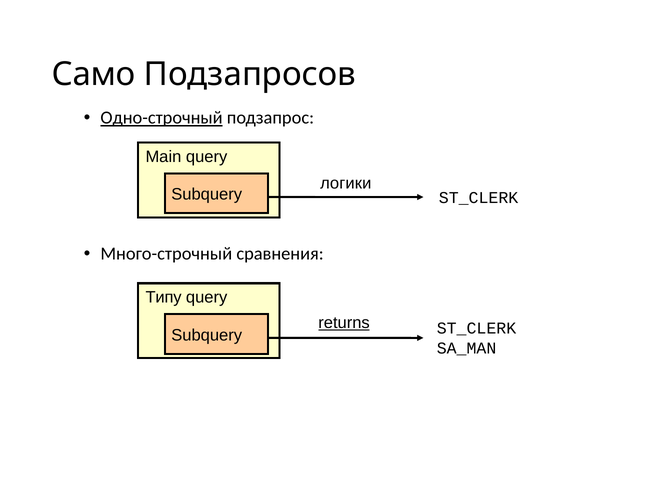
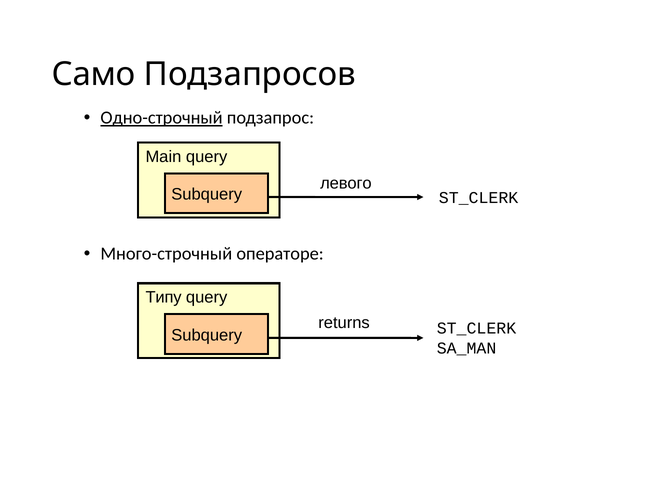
логики: логики -> левого
сравнения: сравнения -> операторе
returns underline: present -> none
